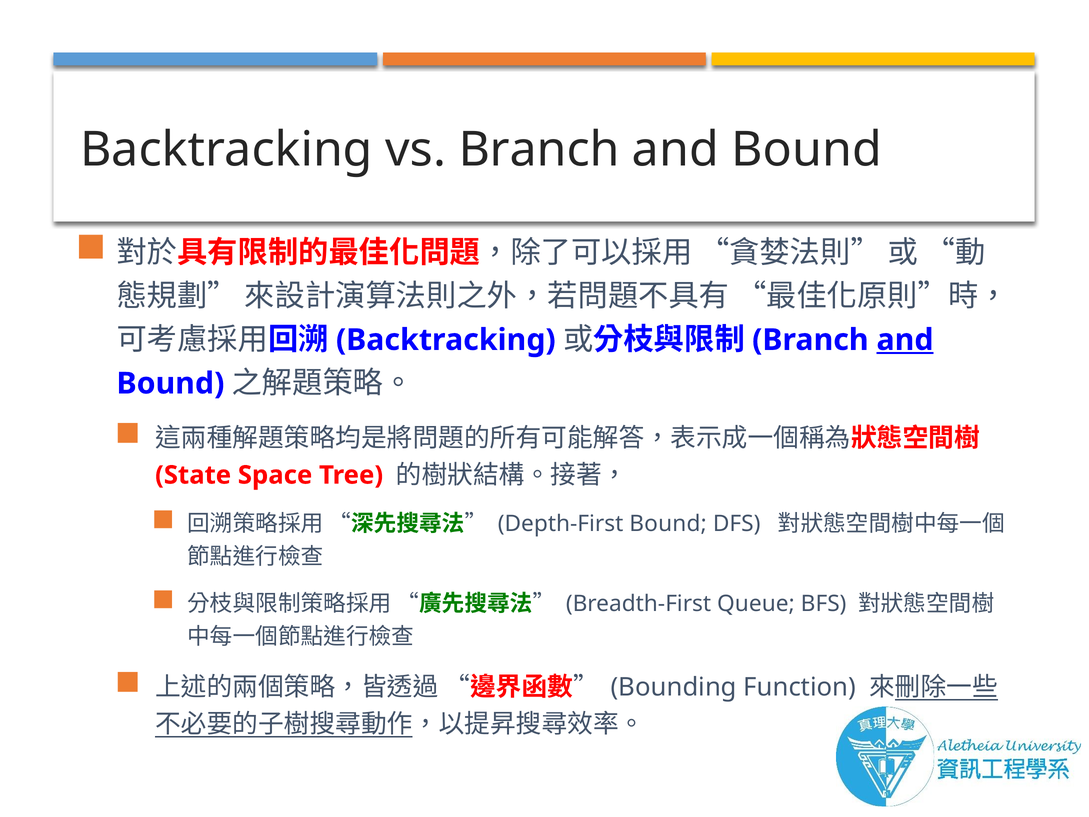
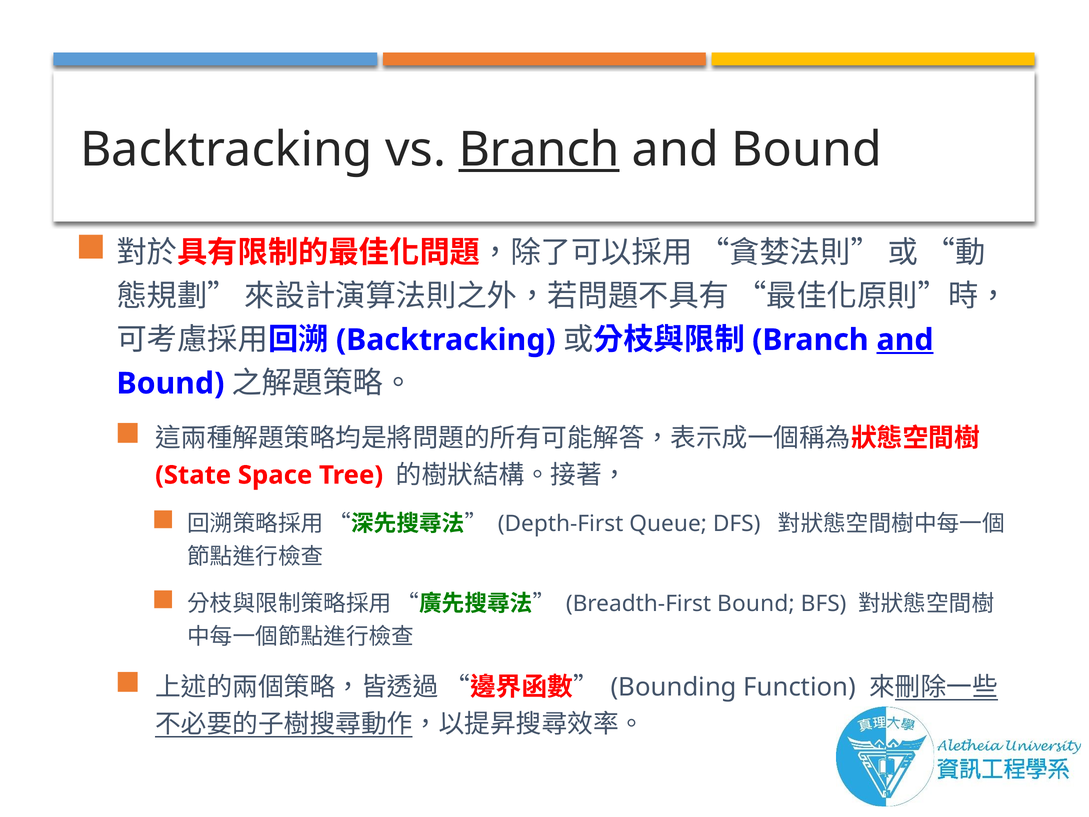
Branch at (539, 150) underline: none -> present
Depth-First Bound: Bound -> Queue
Breadth-First Queue: Queue -> Bound
